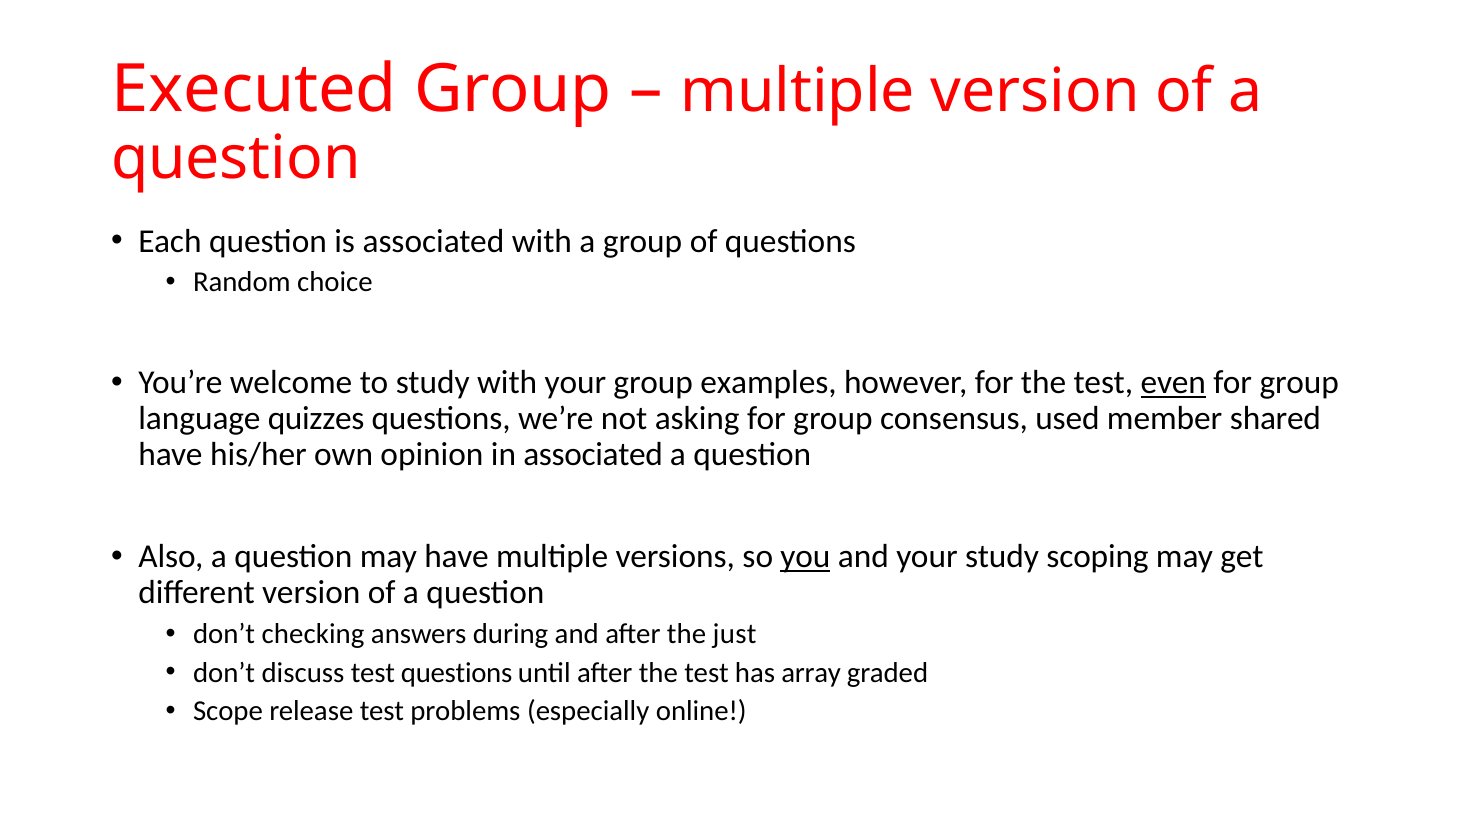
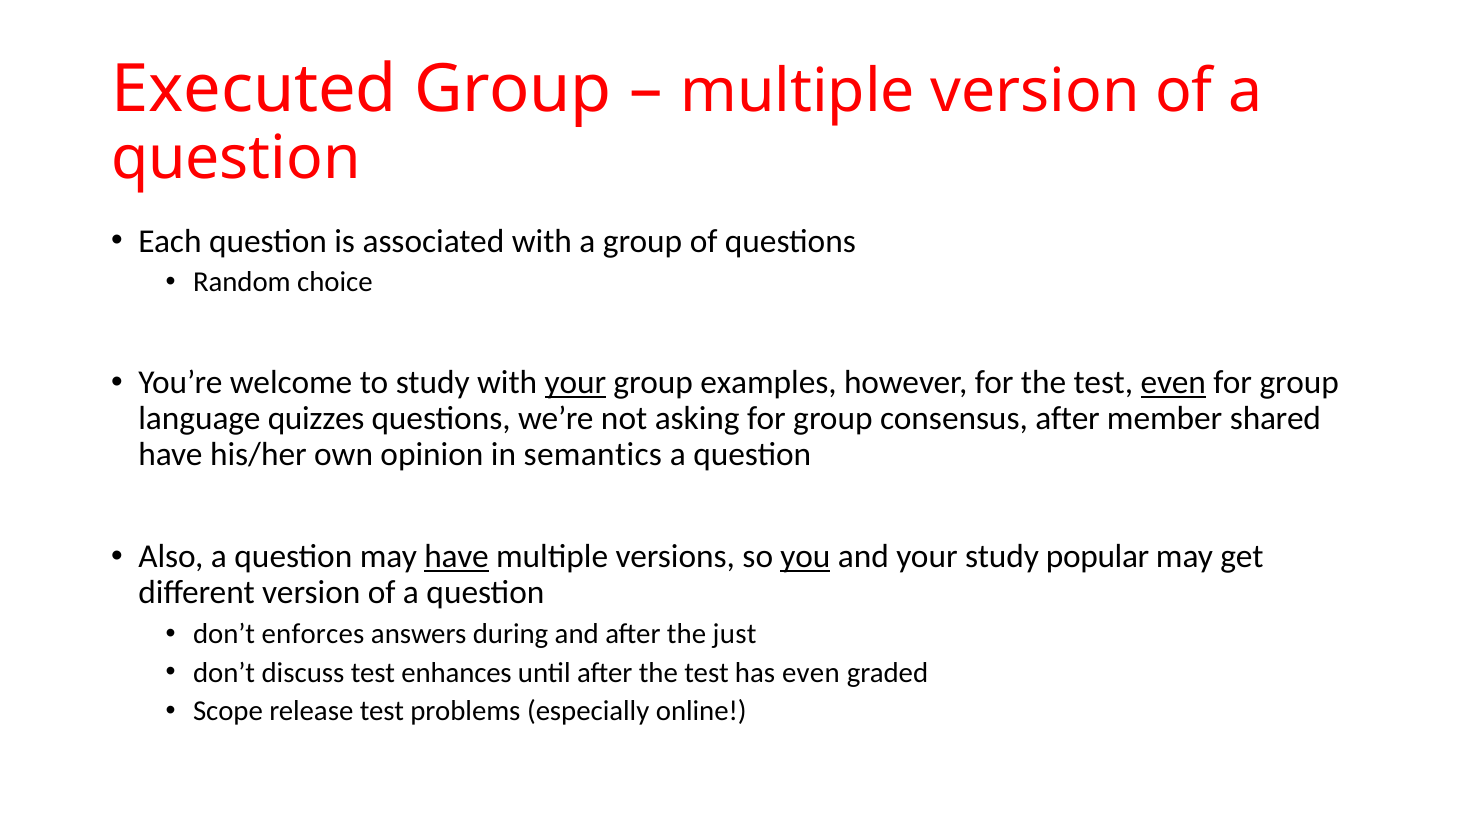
your at (575, 383) underline: none -> present
consensus used: used -> after
in associated: associated -> semantics
have at (457, 557) underline: none -> present
scoping: scoping -> popular
checking: checking -> enforces
test questions: questions -> enhances
has array: array -> even
